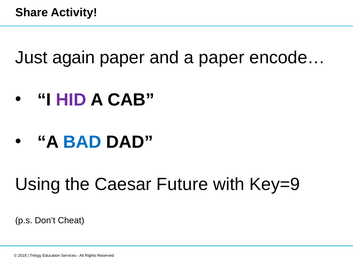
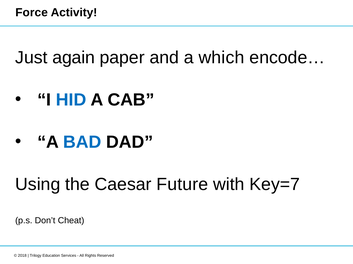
Share: Share -> Force
a paper: paper -> which
HID colour: purple -> blue
Key=9: Key=9 -> Key=7
